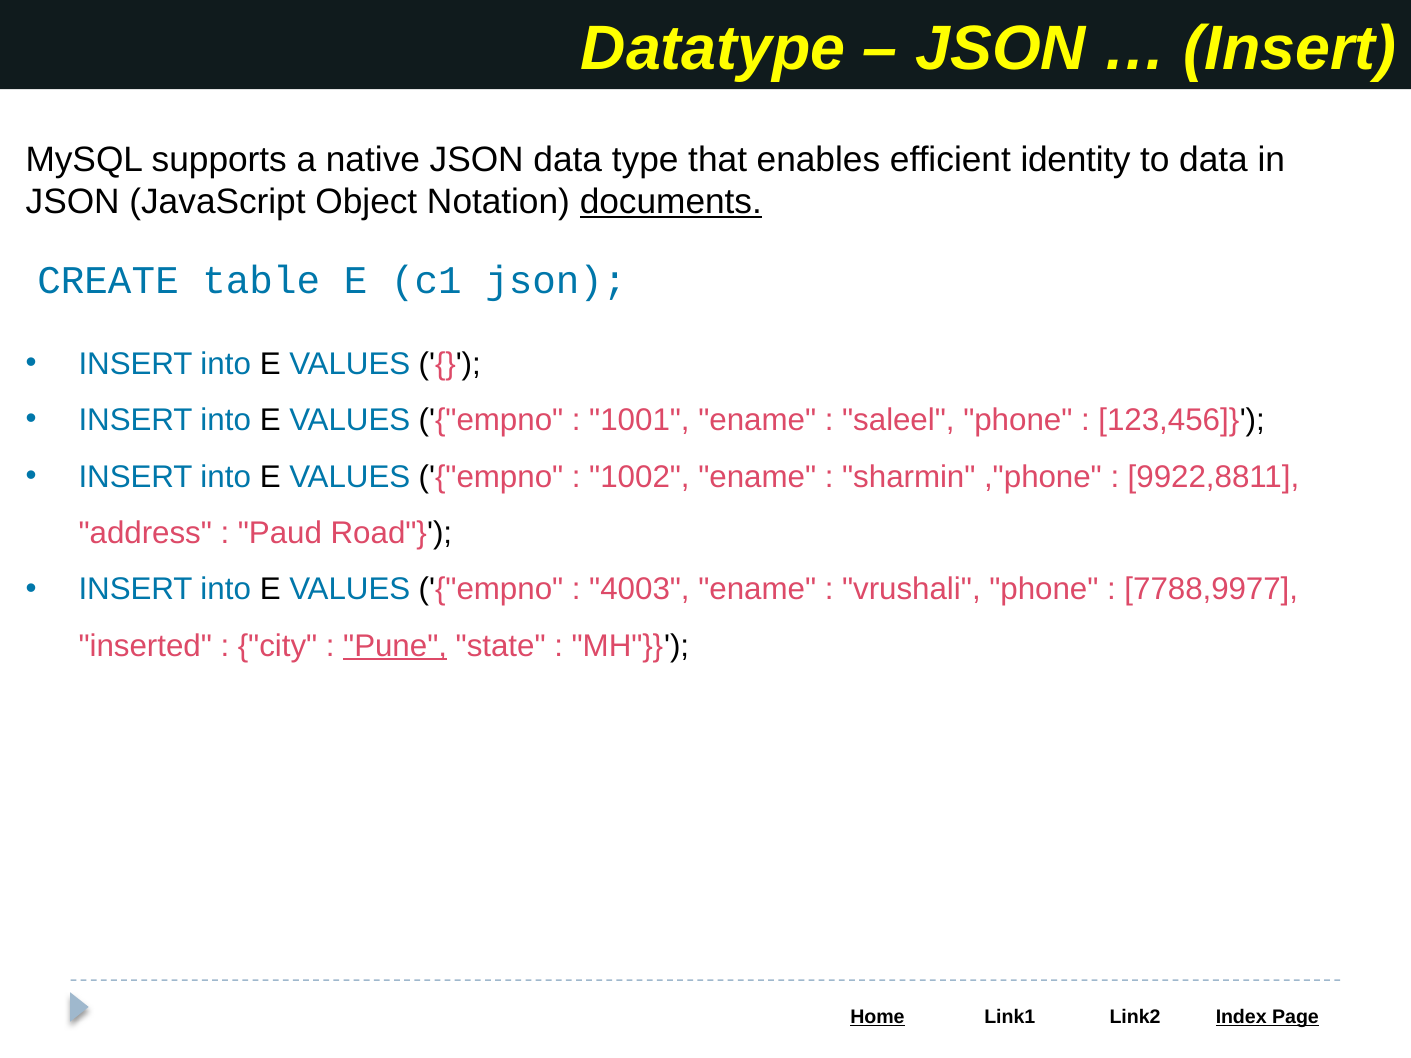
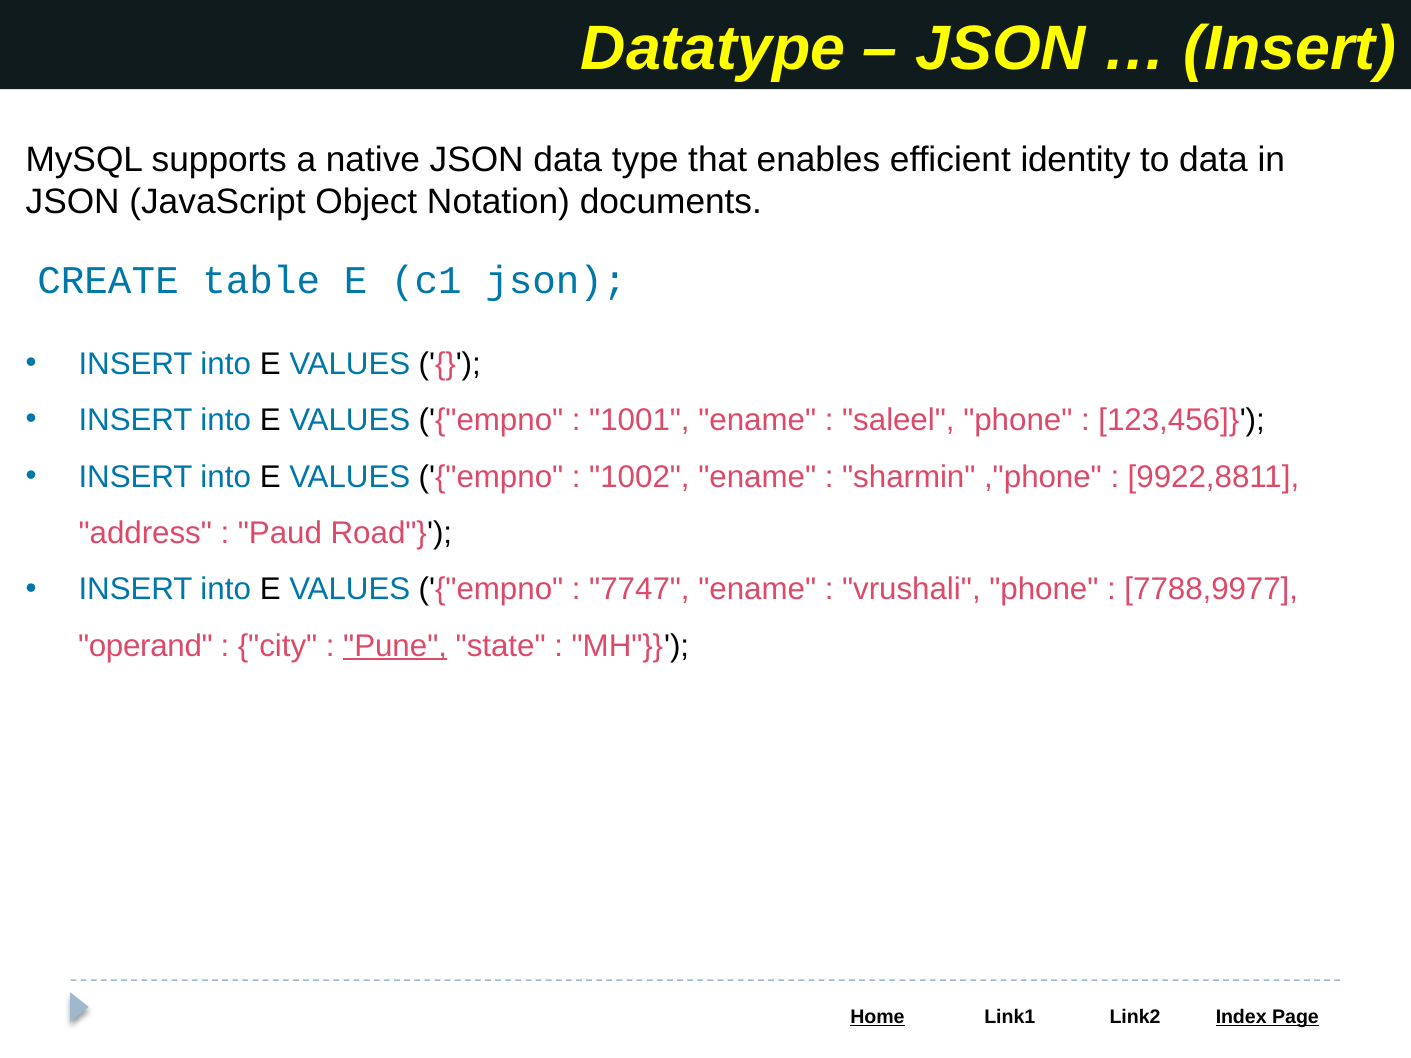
documents underline: present -> none
4003: 4003 -> 7747
inserted: inserted -> operand
